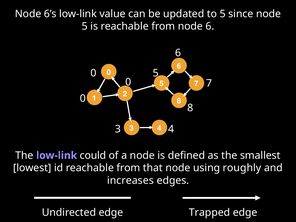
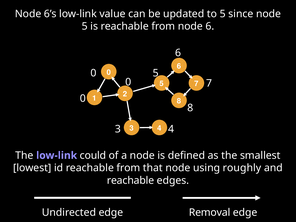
increases at (130, 180): increases -> reachable
Trapped: Trapped -> Removal
